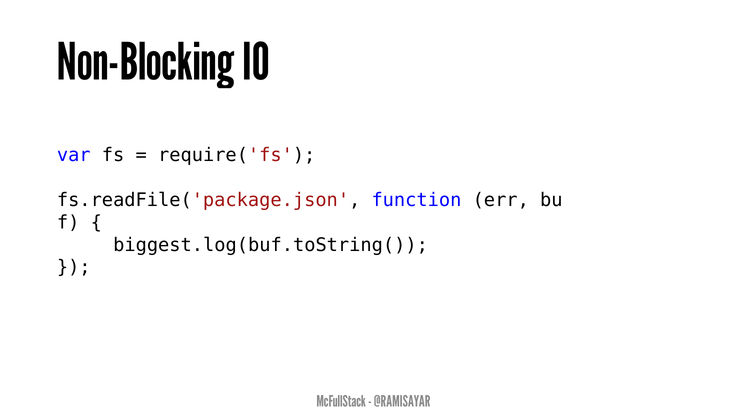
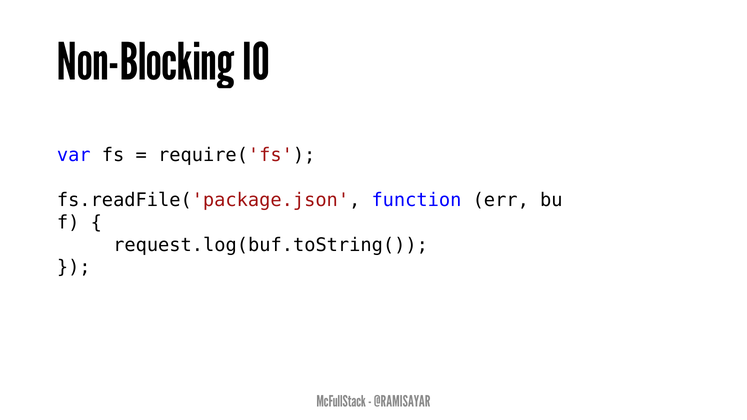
biggest.log(buf.toString(: biggest.log(buf.toString( -> request.log(buf.toString(
